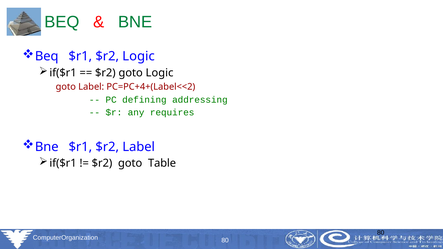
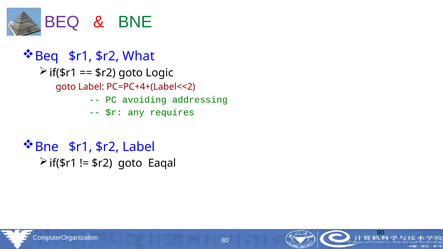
BEQ at (62, 22) colour: green -> purple
$r2 Logic: Logic -> What
defining: defining -> avoiding
Table: Table -> Eaqal
